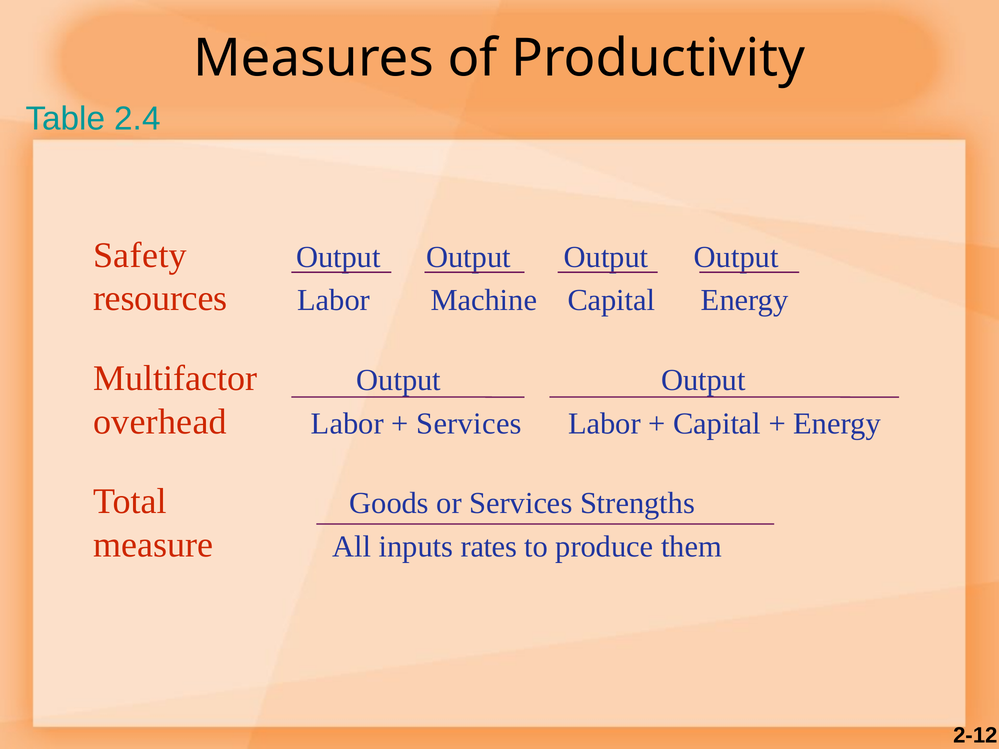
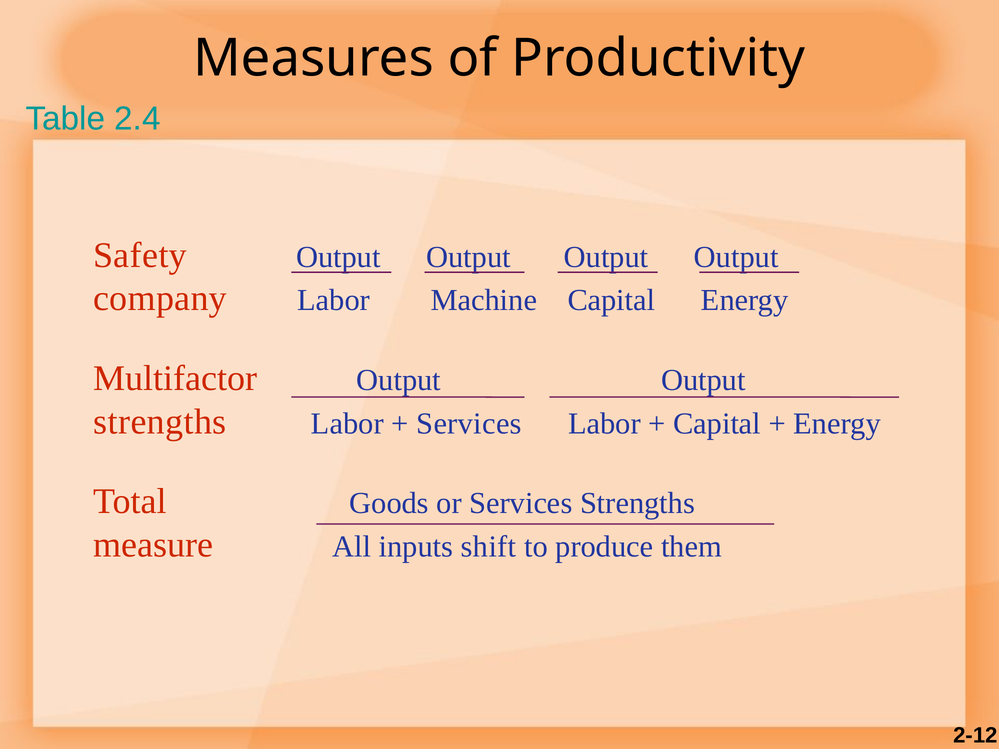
resources: resources -> company
overhead at (160, 422): overhead -> strengths
rates: rates -> shift
